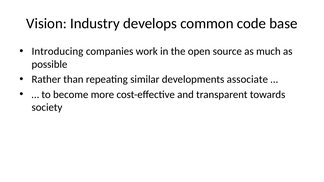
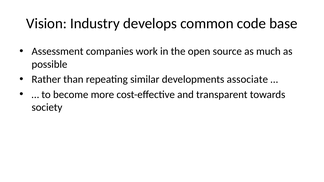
Introducing: Introducing -> Assessment
